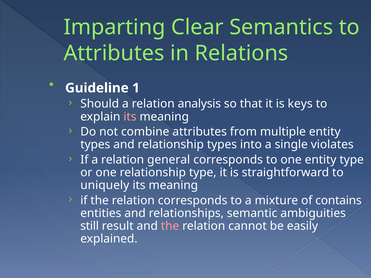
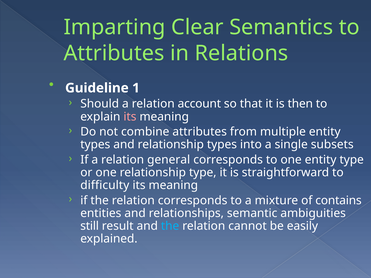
analysis: analysis -> account
keys: keys -> then
violates: violates -> subsets
uniquely: uniquely -> difficulty
the at (170, 226) colour: pink -> light blue
